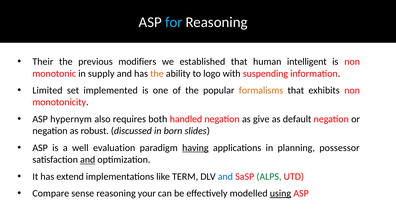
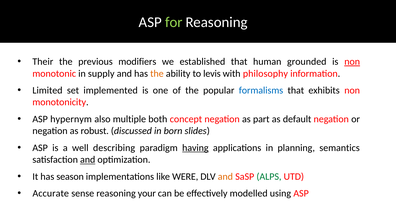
for colour: light blue -> light green
intelligent: intelligent -> grounded
non at (352, 62) underline: none -> present
logo: logo -> levis
suspending: suspending -> philosophy
formalisms colour: orange -> blue
requires: requires -> multiple
handled: handled -> concept
give: give -> part
evaluation: evaluation -> describing
possessor: possessor -> semantics
extend: extend -> season
TERM: TERM -> WERE
and at (225, 176) colour: blue -> orange
Compare: Compare -> Accurate
using underline: present -> none
